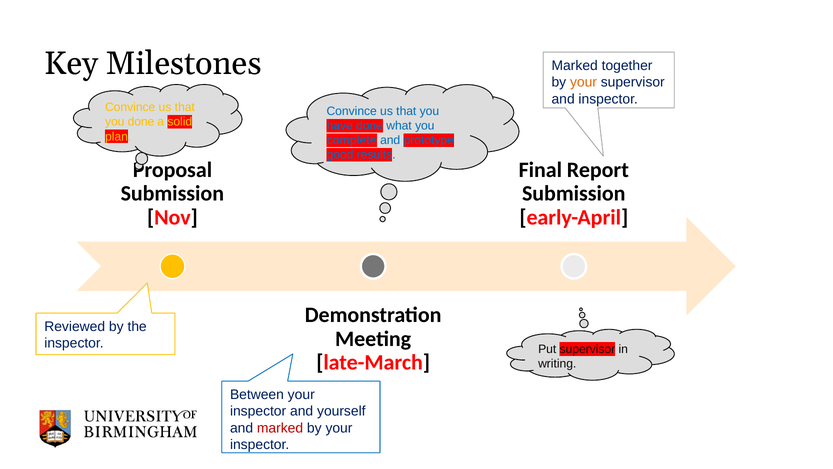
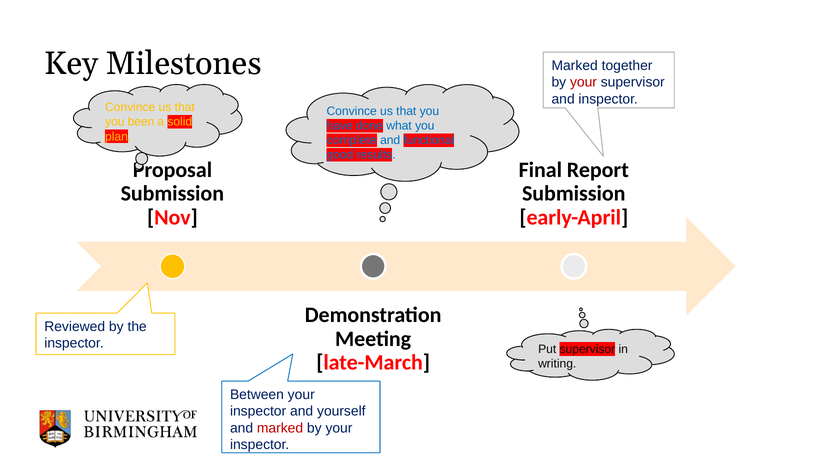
your at (584, 82) colour: orange -> red
you done: done -> been
prototype: prototype -> functional
